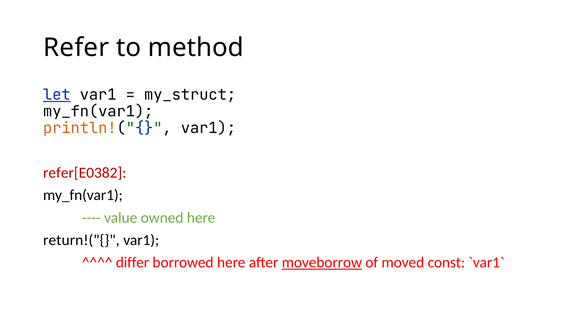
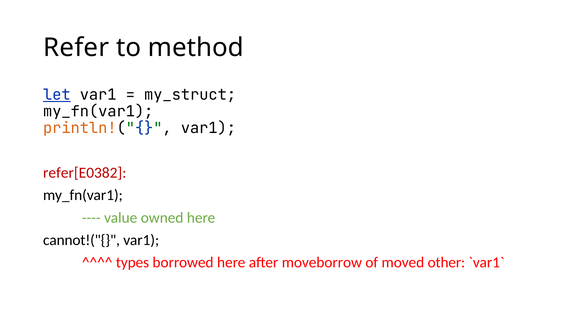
return!("{: return!("{ -> cannot!("{
differ: differ -> types
moveborrow underline: present -> none
const: const -> other
